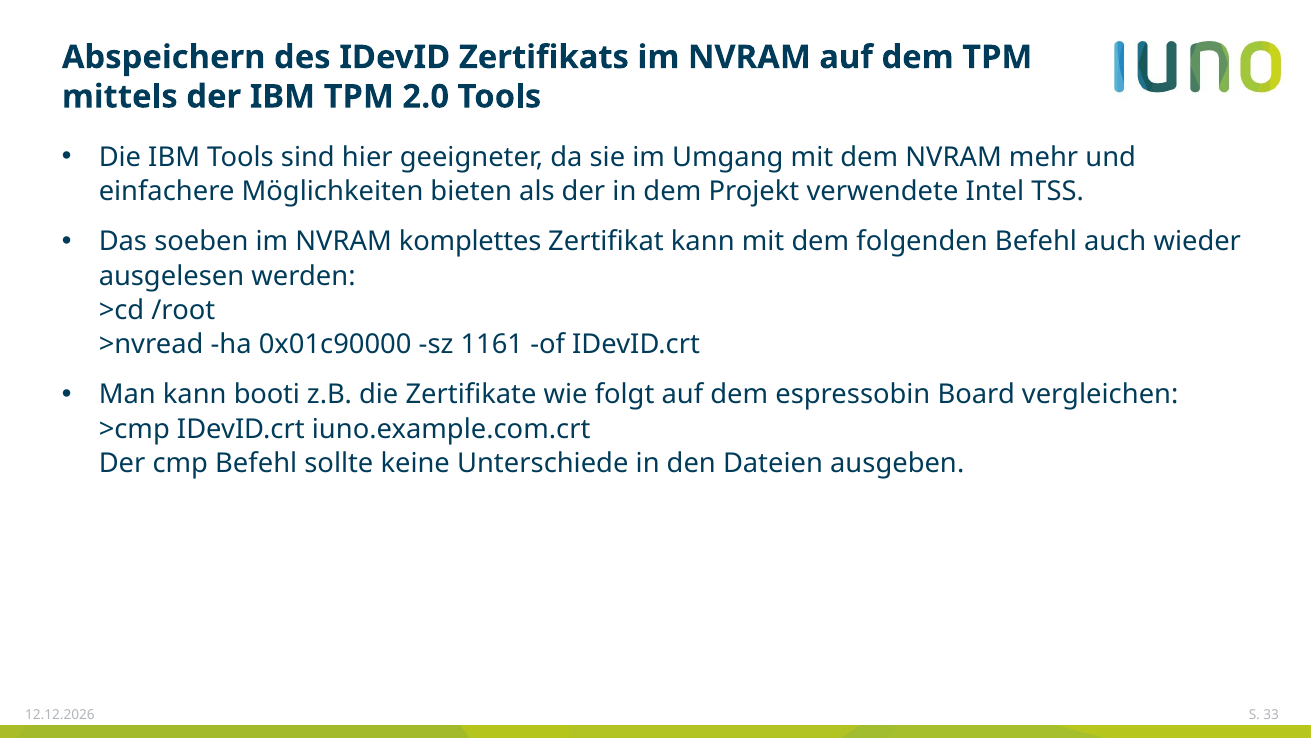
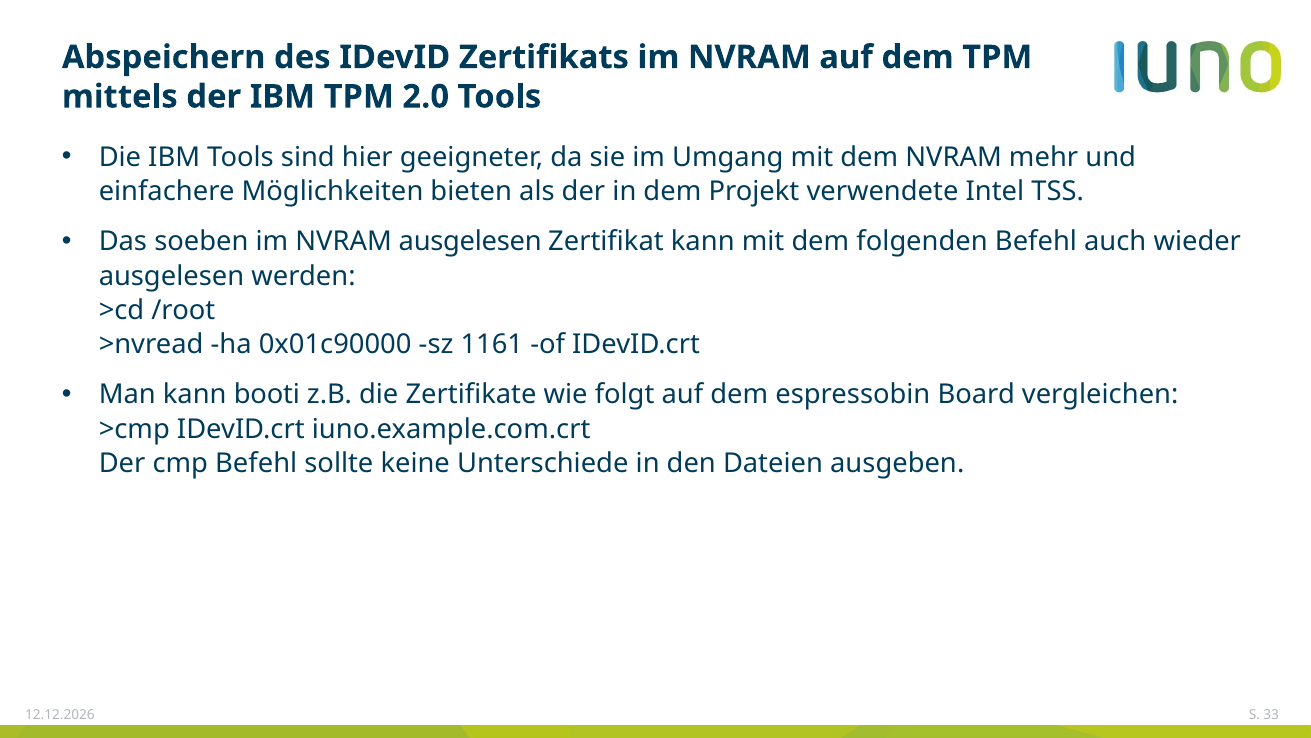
NVRAM komplettes: komplettes -> ausgelesen
